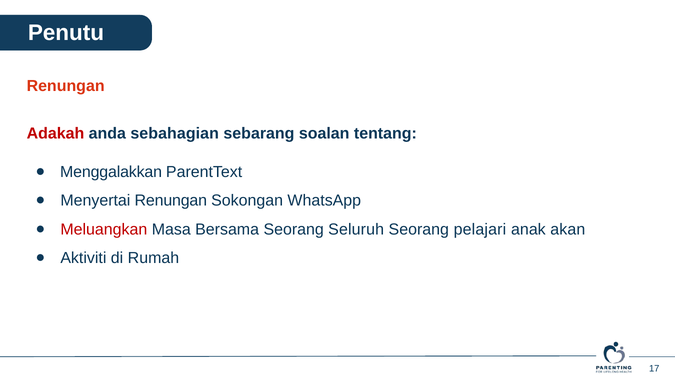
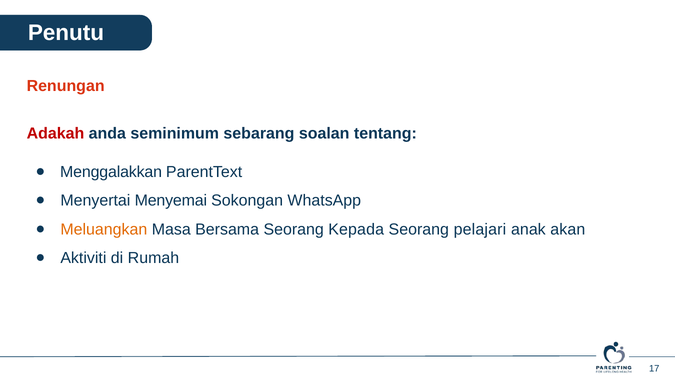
sebahagian: sebahagian -> seminimum
Menyertai Renungan: Renungan -> Menyemai
Meluangkan colour: red -> orange
Seluruh: Seluruh -> Kepada
